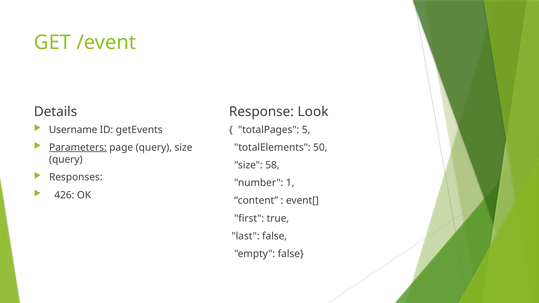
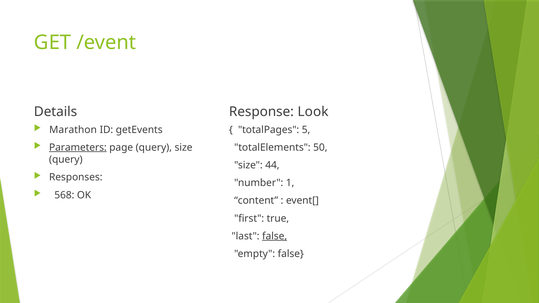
Username: Username -> Marathon
58: 58 -> 44
426: 426 -> 568
false at (275, 236) underline: none -> present
